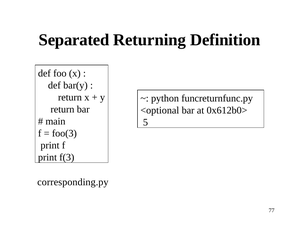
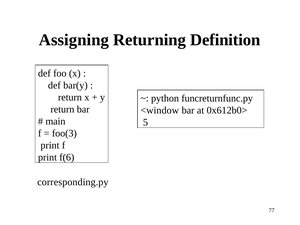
Separated: Separated -> Assigning
<optional: <optional -> <window
f(3: f(3 -> f(6
